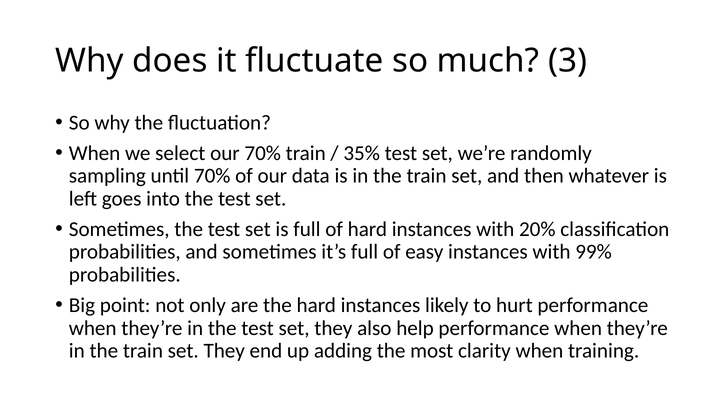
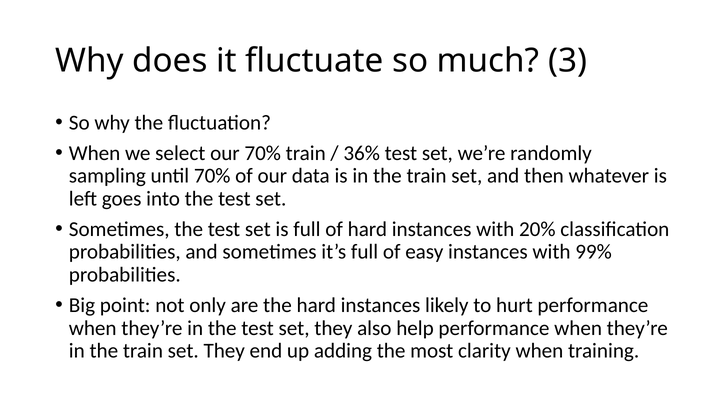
35%: 35% -> 36%
